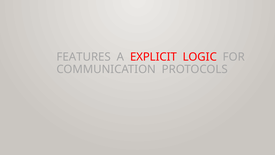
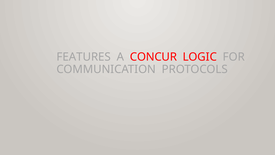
EXPLICIT: EXPLICIT -> CONCUR
